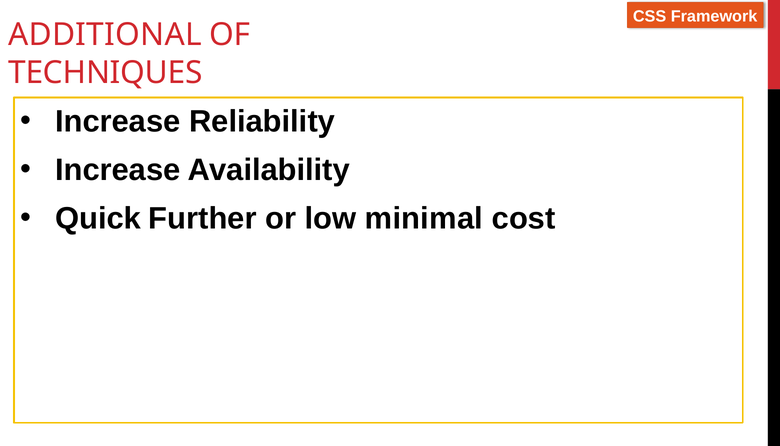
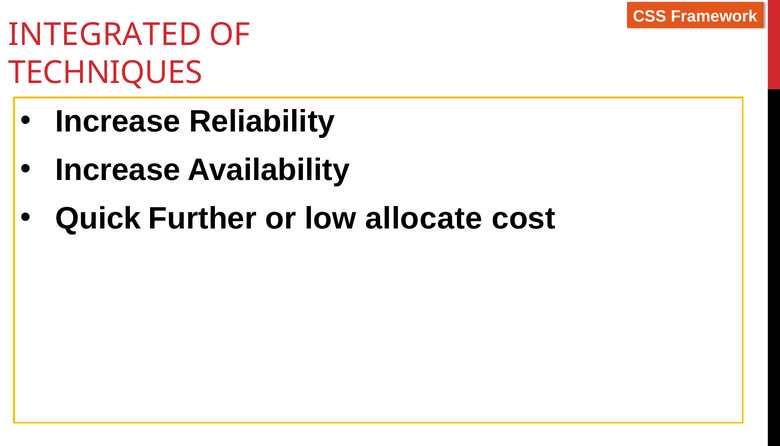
ADDITIONAL: ADDITIONAL -> INTEGRATED
minimal: minimal -> allocate
